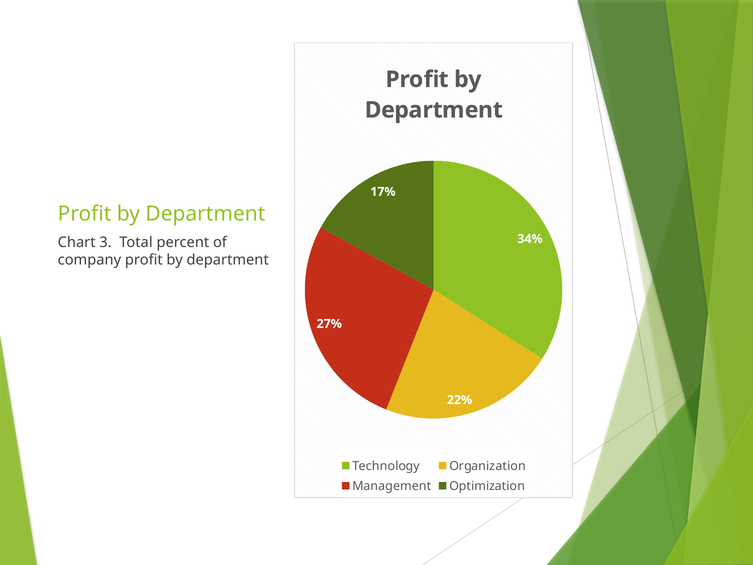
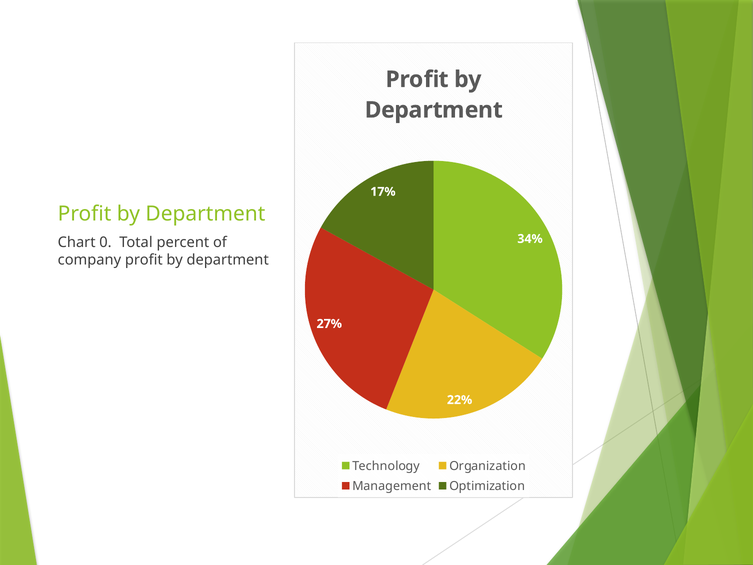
3: 3 -> 0
